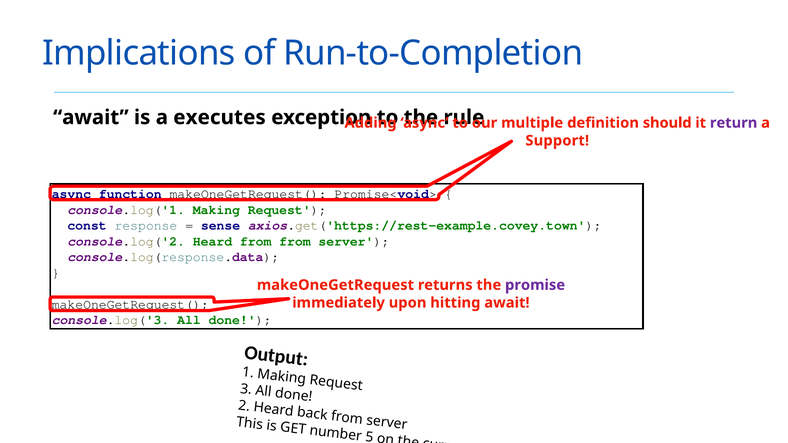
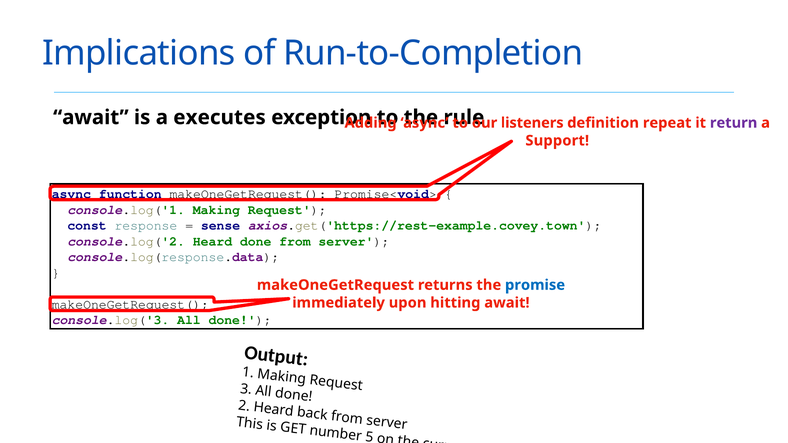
multiple: multiple -> listeners
should: should -> repeat
Heard from: from -> done
promise colour: purple -> blue
